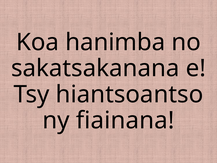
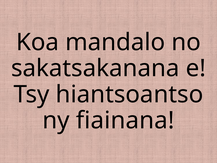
hanimba: hanimba -> mandalo
